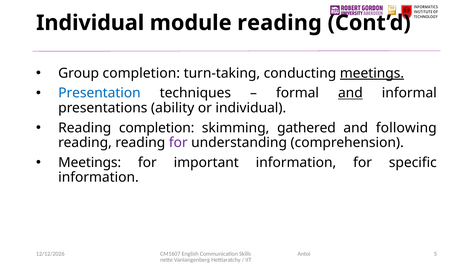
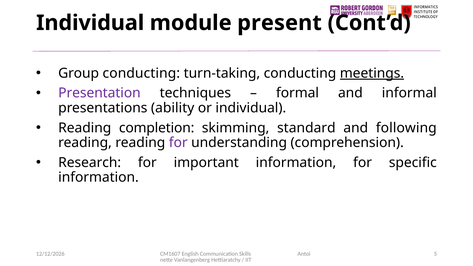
module reading: reading -> present
Group completion: completion -> conducting
Presentation colour: blue -> purple
and at (350, 93) underline: present -> none
gathered: gathered -> standard
Meetings at (90, 163): Meetings -> Research
